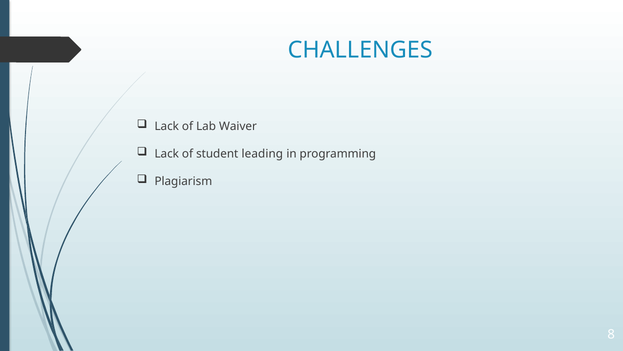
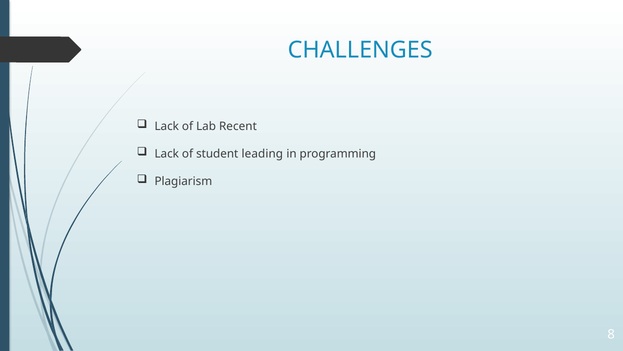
Waiver: Waiver -> Recent
